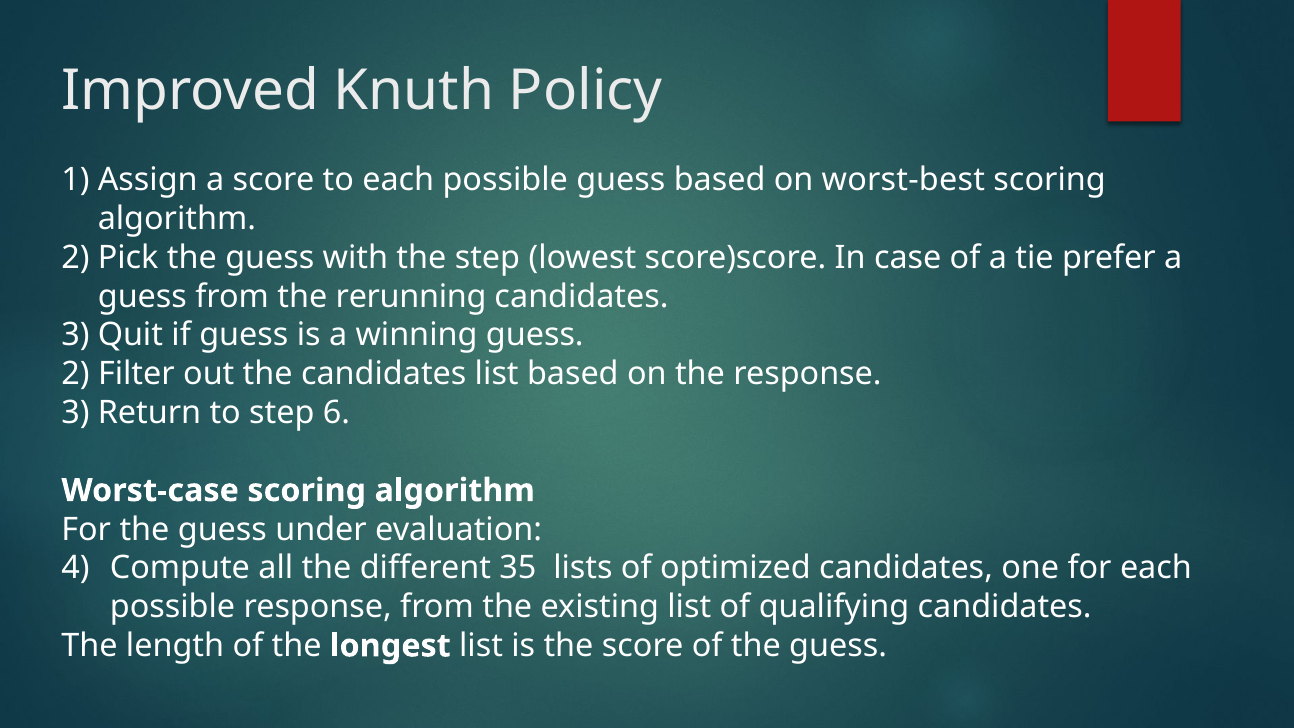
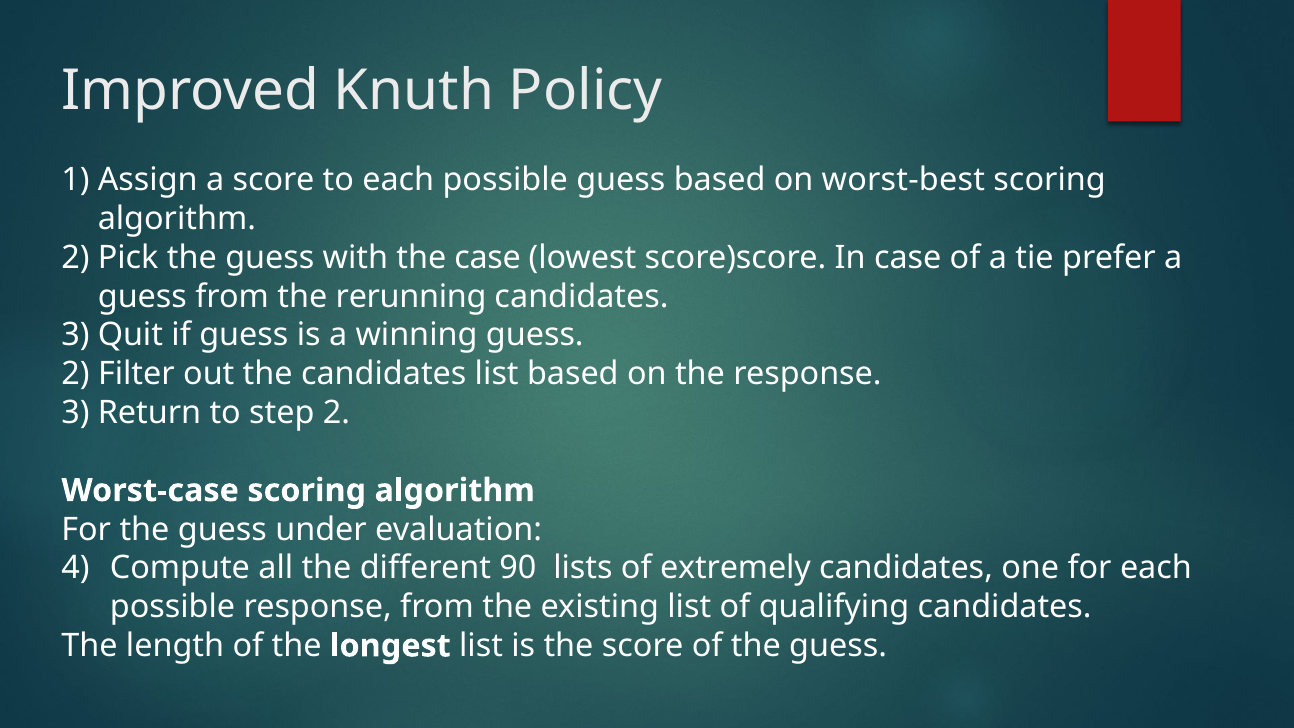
the step: step -> case
step 6: 6 -> 2
35: 35 -> 90
optimized: optimized -> extremely
